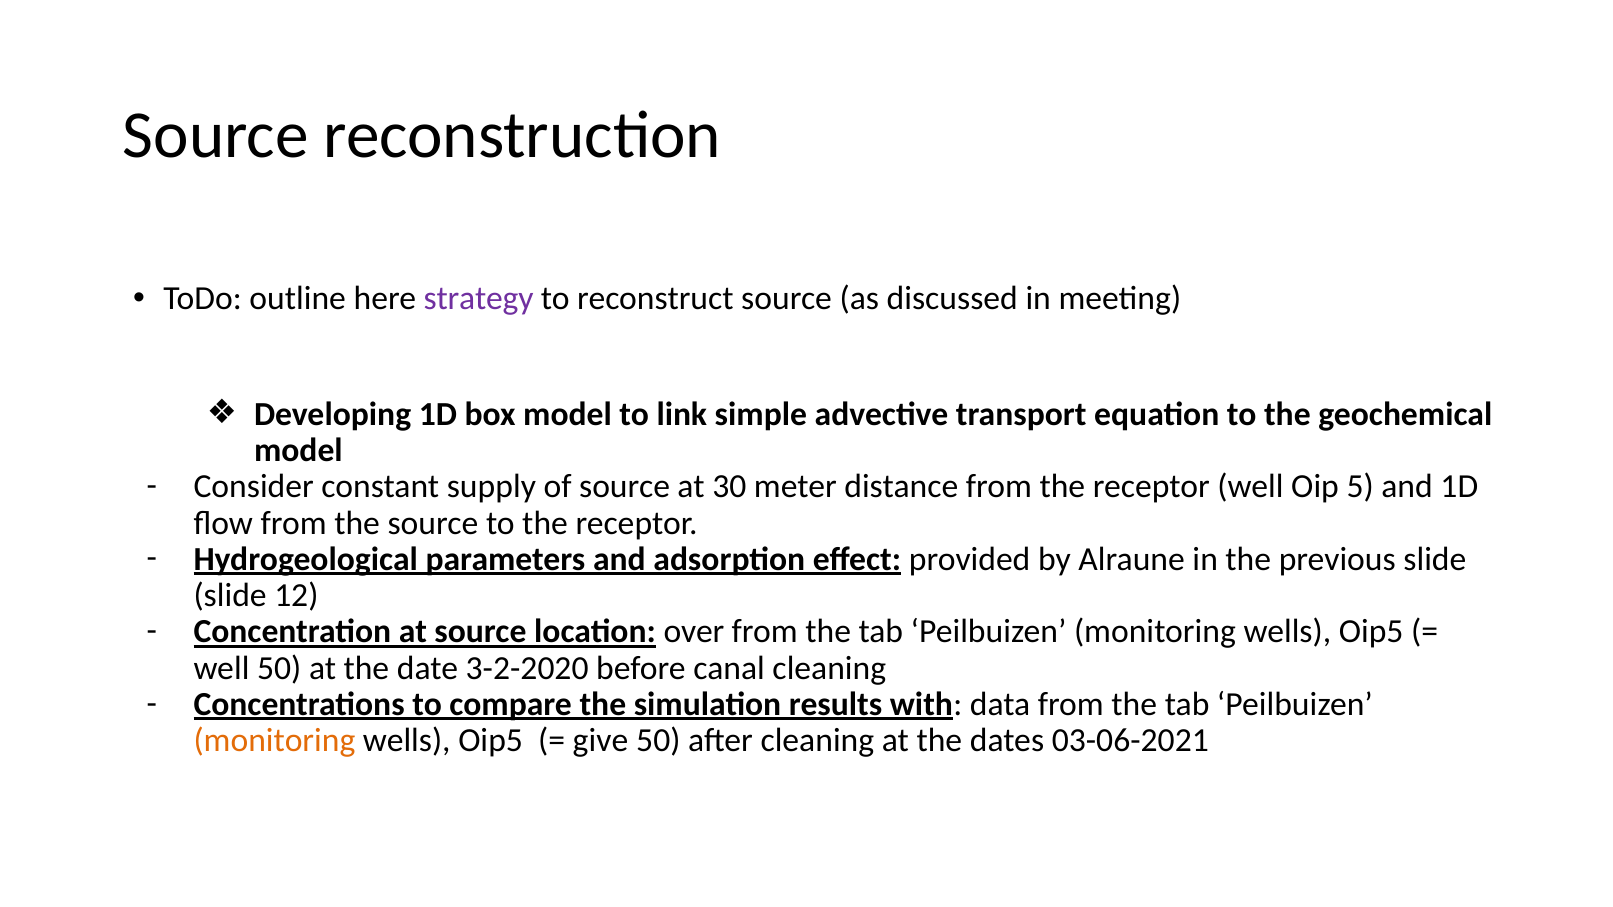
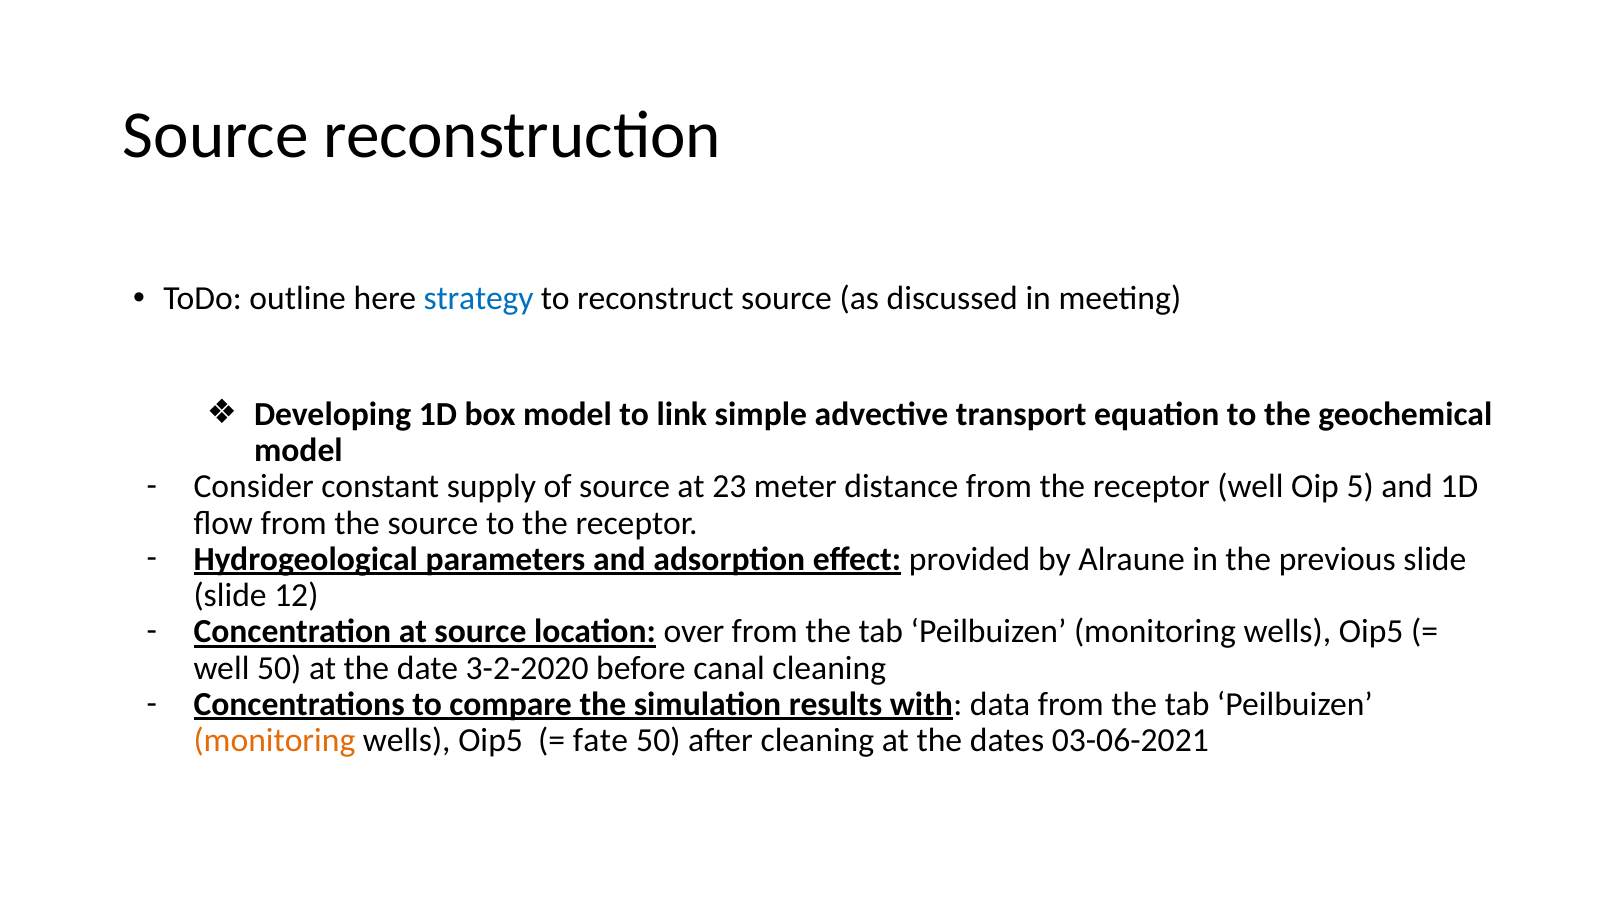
strategy colour: purple -> blue
30: 30 -> 23
give: give -> fate
